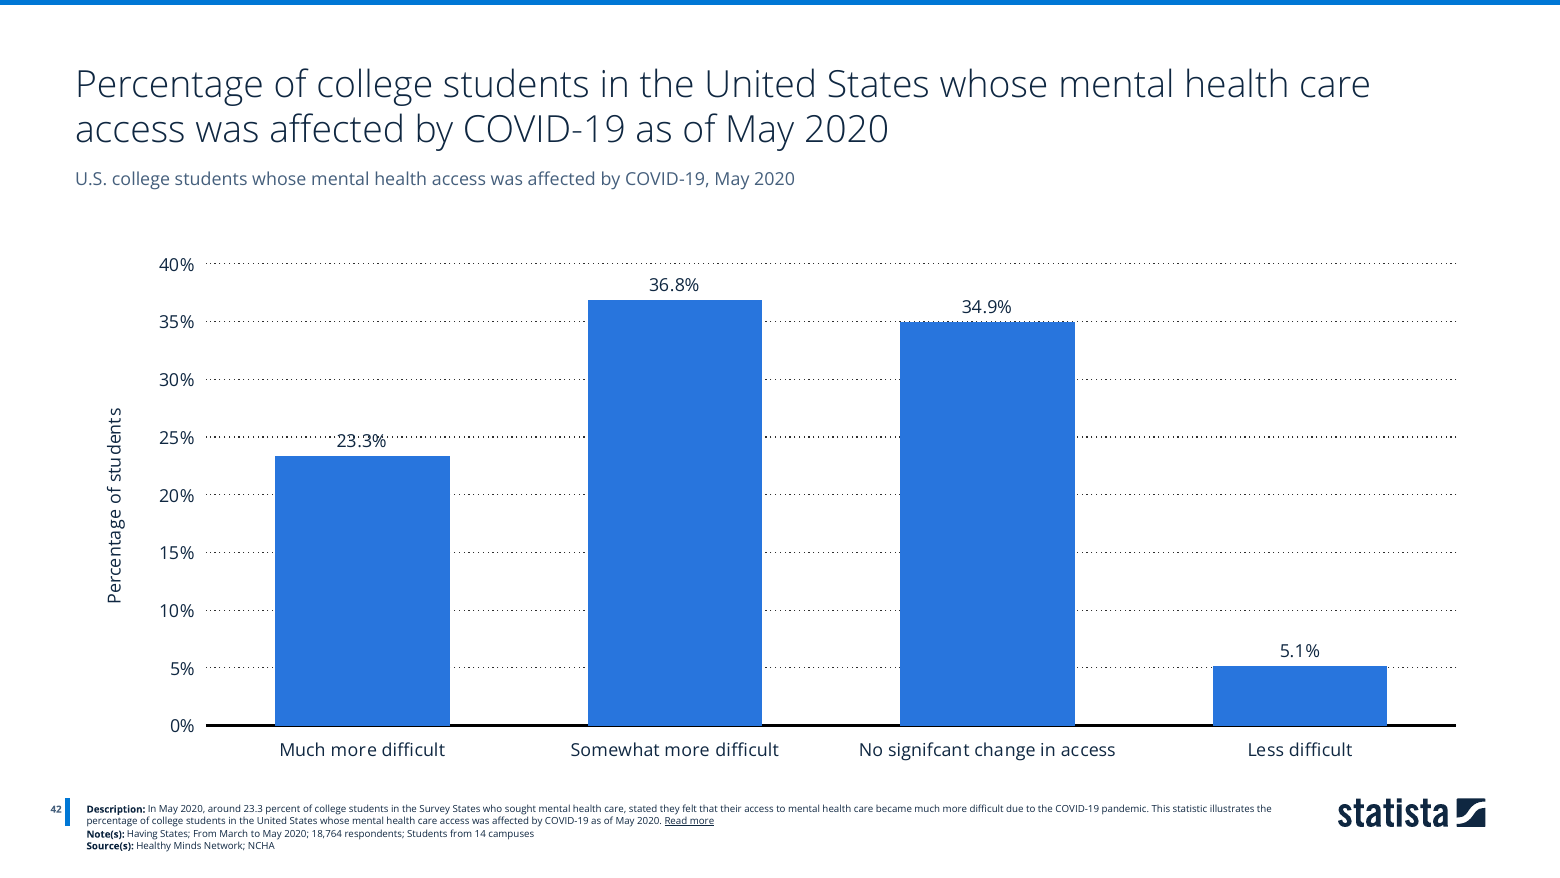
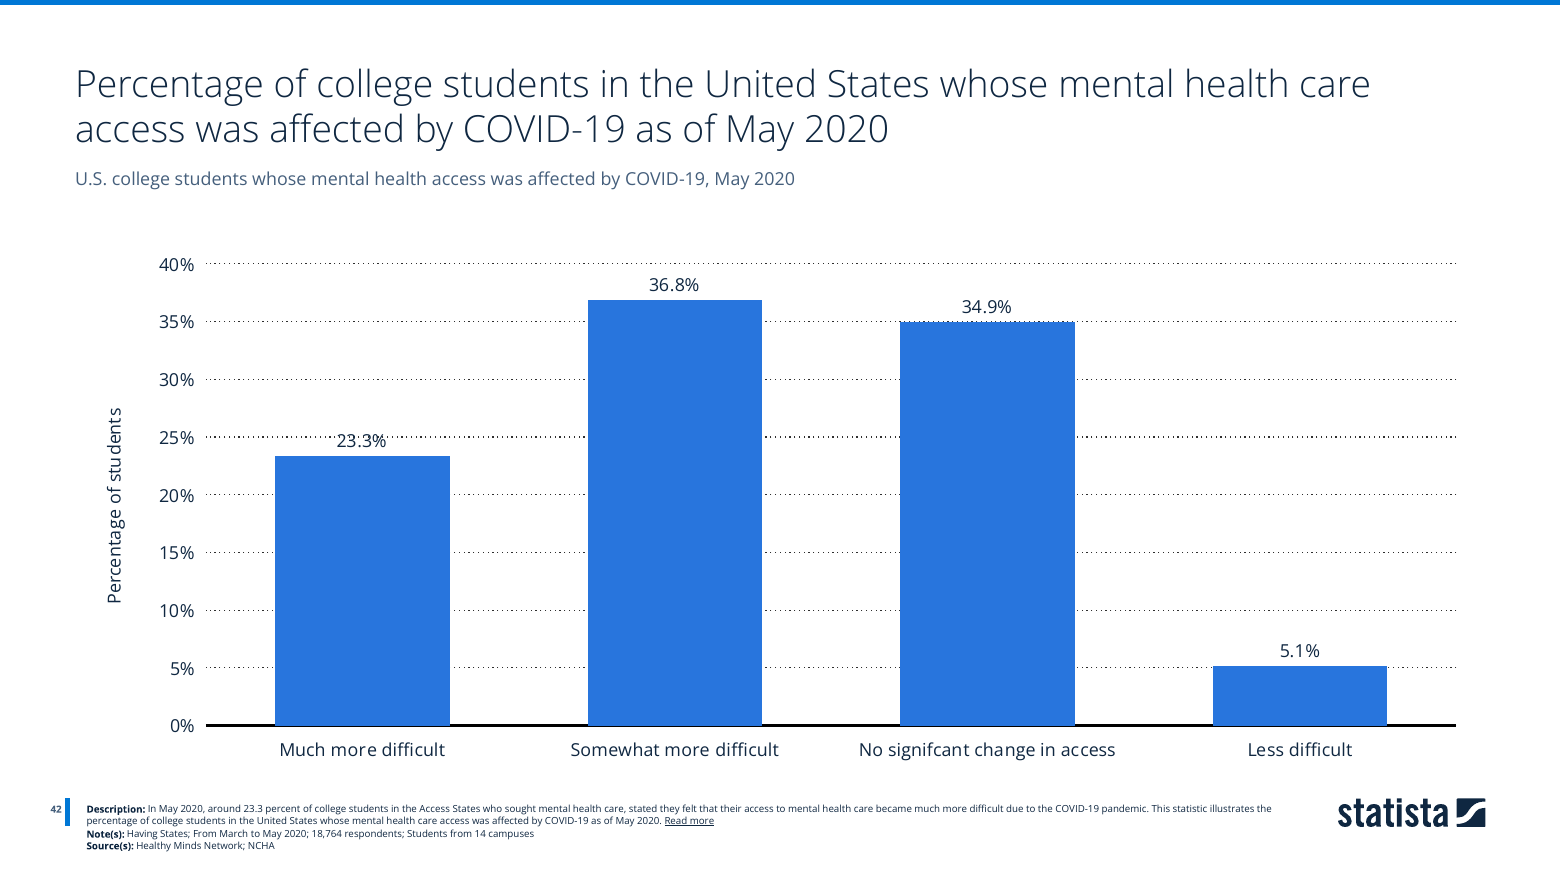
the Survey: Survey -> Access
